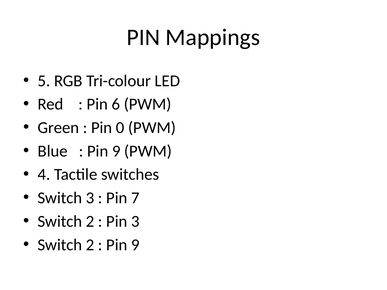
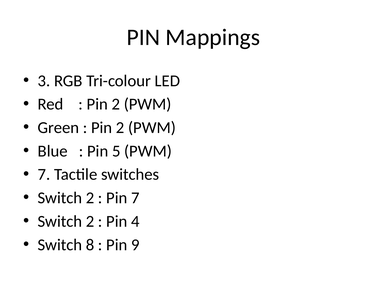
5: 5 -> 3
6 at (116, 104): 6 -> 2
0 at (120, 128): 0 -> 2
9 at (116, 151): 9 -> 5
4 at (44, 175): 4 -> 7
3 at (90, 198): 3 -> 2
Pin 3: 3 -> 4
2 at (90, 245): 2 -> 8
